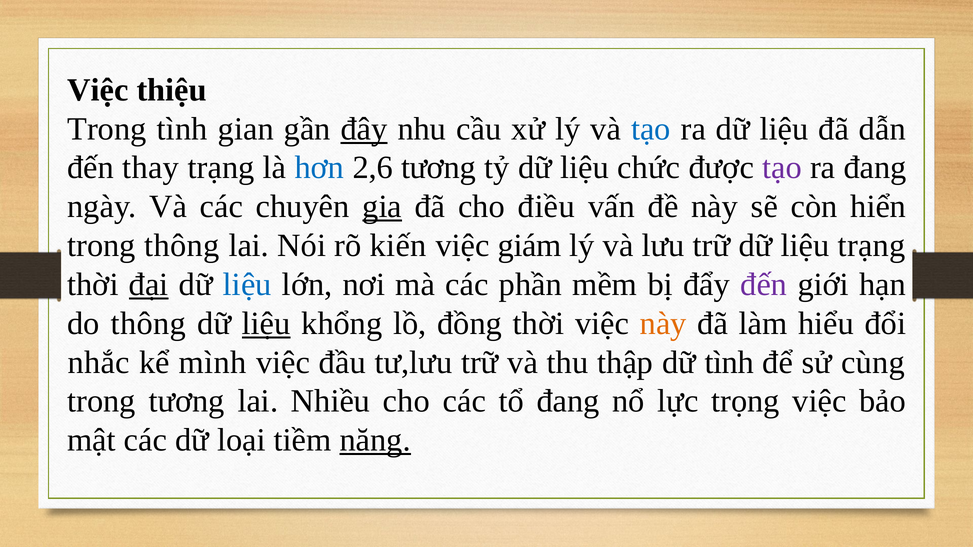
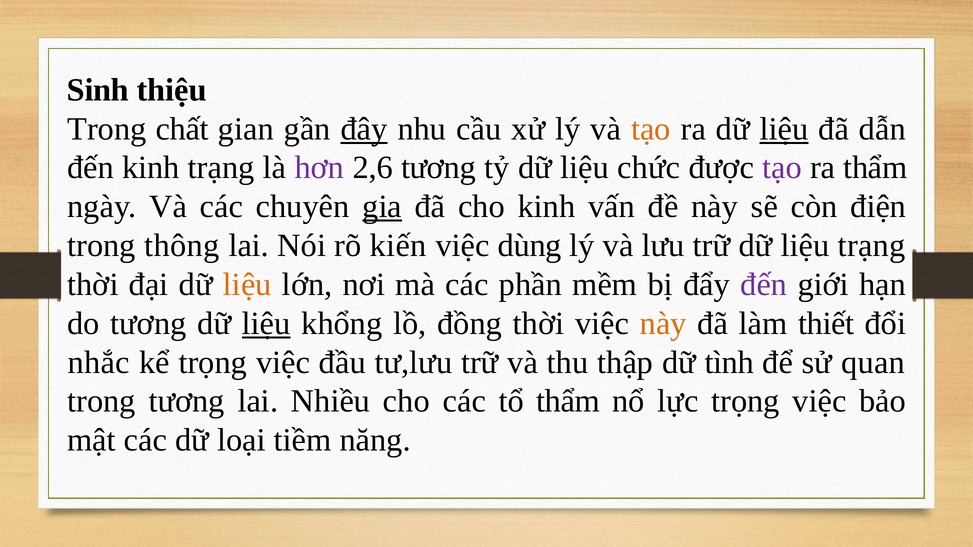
Việc at (98, 90): Việc -> Sinh
Trong tình: tình -> chất
tạo at (651, 129) colour: blue -> orange
liệu at (784, 129) underline: none -> present
đến thay: thay -> kinh
hơn colour: blue -> purple
ra đang: đang -> thẩm
cho điều: điều -> kinh
hiển: hiển -> điện
giám: giám -> dùng
đại underline: present -> none
liệu at (247, 285) colour: blue -> orange
do thông: thông -> tương
hiểu: hiểu -> thiết
kể mình: mình -> trọng
cùng: cùng -> quan
tổ đang: đang -> thẩm
năng underline: present -> none
